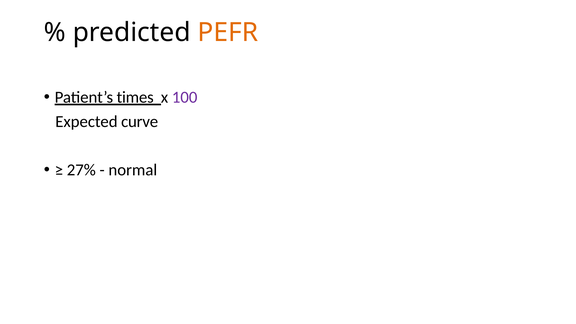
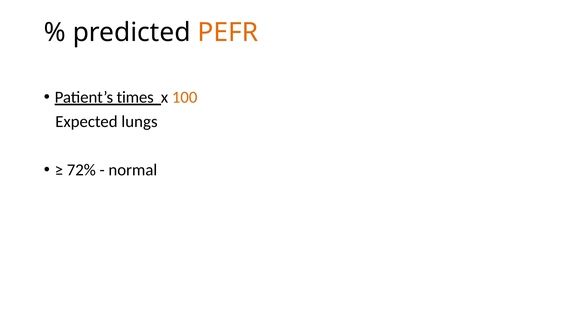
100 colour: purple -> orange
curve: curve -> lungs
27%: 27% -> 72%
